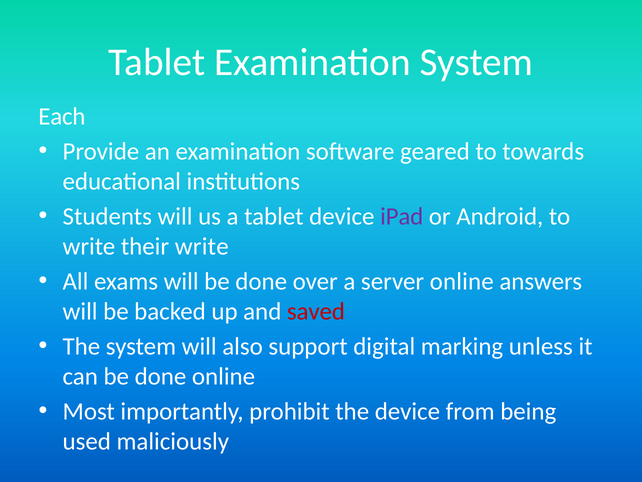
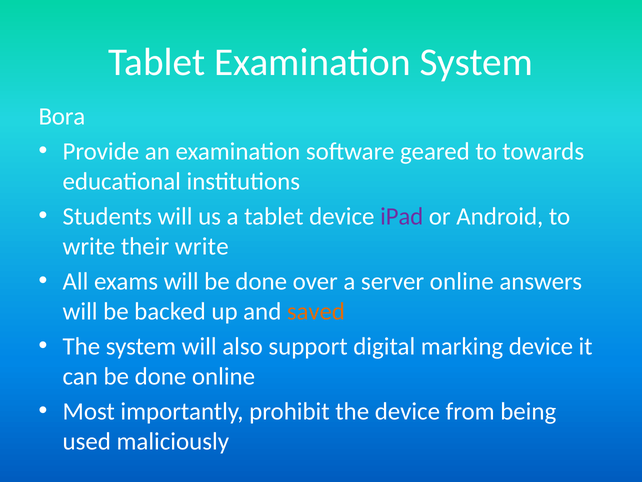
Each: Each -> Bora
saved colour: red -> orange
marking unless: unless -> device
